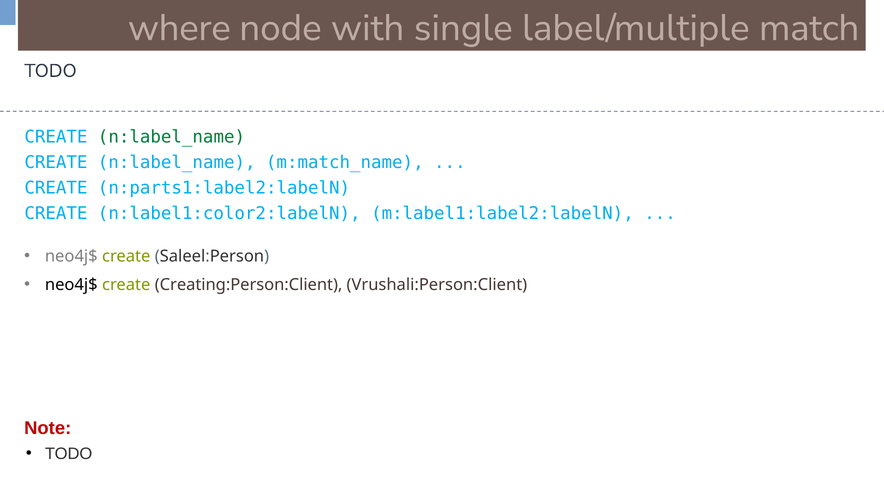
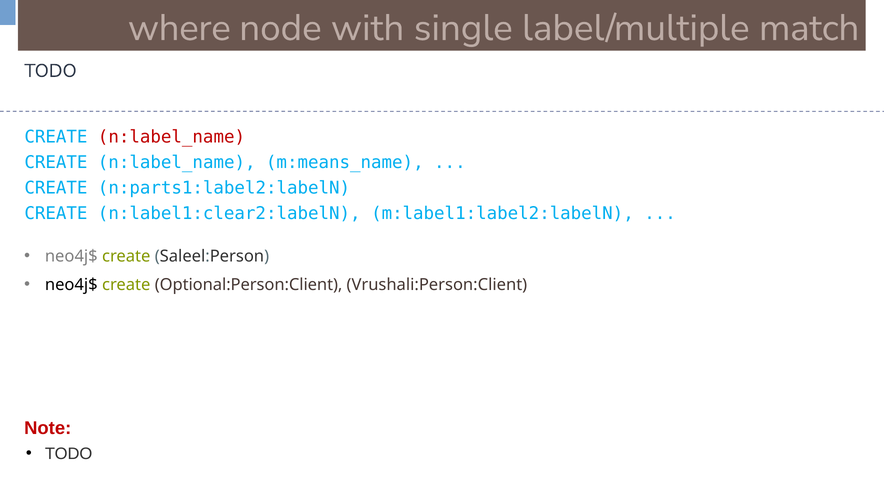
n:label_name at (171, 137) colour: green -> red
m:match_name: m:match_name -> m:means_name
n:label1:color2:labelN: n:label1:color2:labelN -> n:label1:clear2:labelN
Creating:Person:Client: Creating:Person:Client -> Optional:Person:Client
